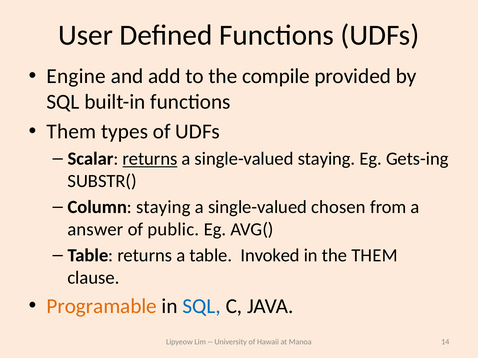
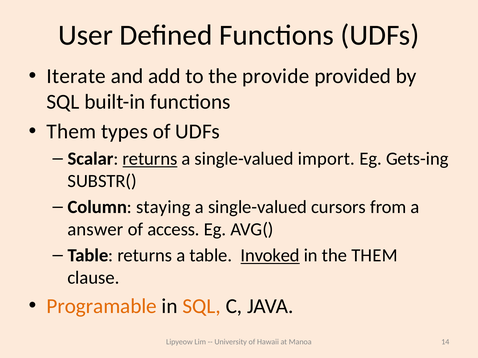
Engine: Engine -> Iterate
compile: compile -> provide
single-valued staying: staying -> import
chosen: chosen -> cursors
public: public -> access
Invoked underline: none -> present
SQL at (202, 306) colour: blue -> orange
